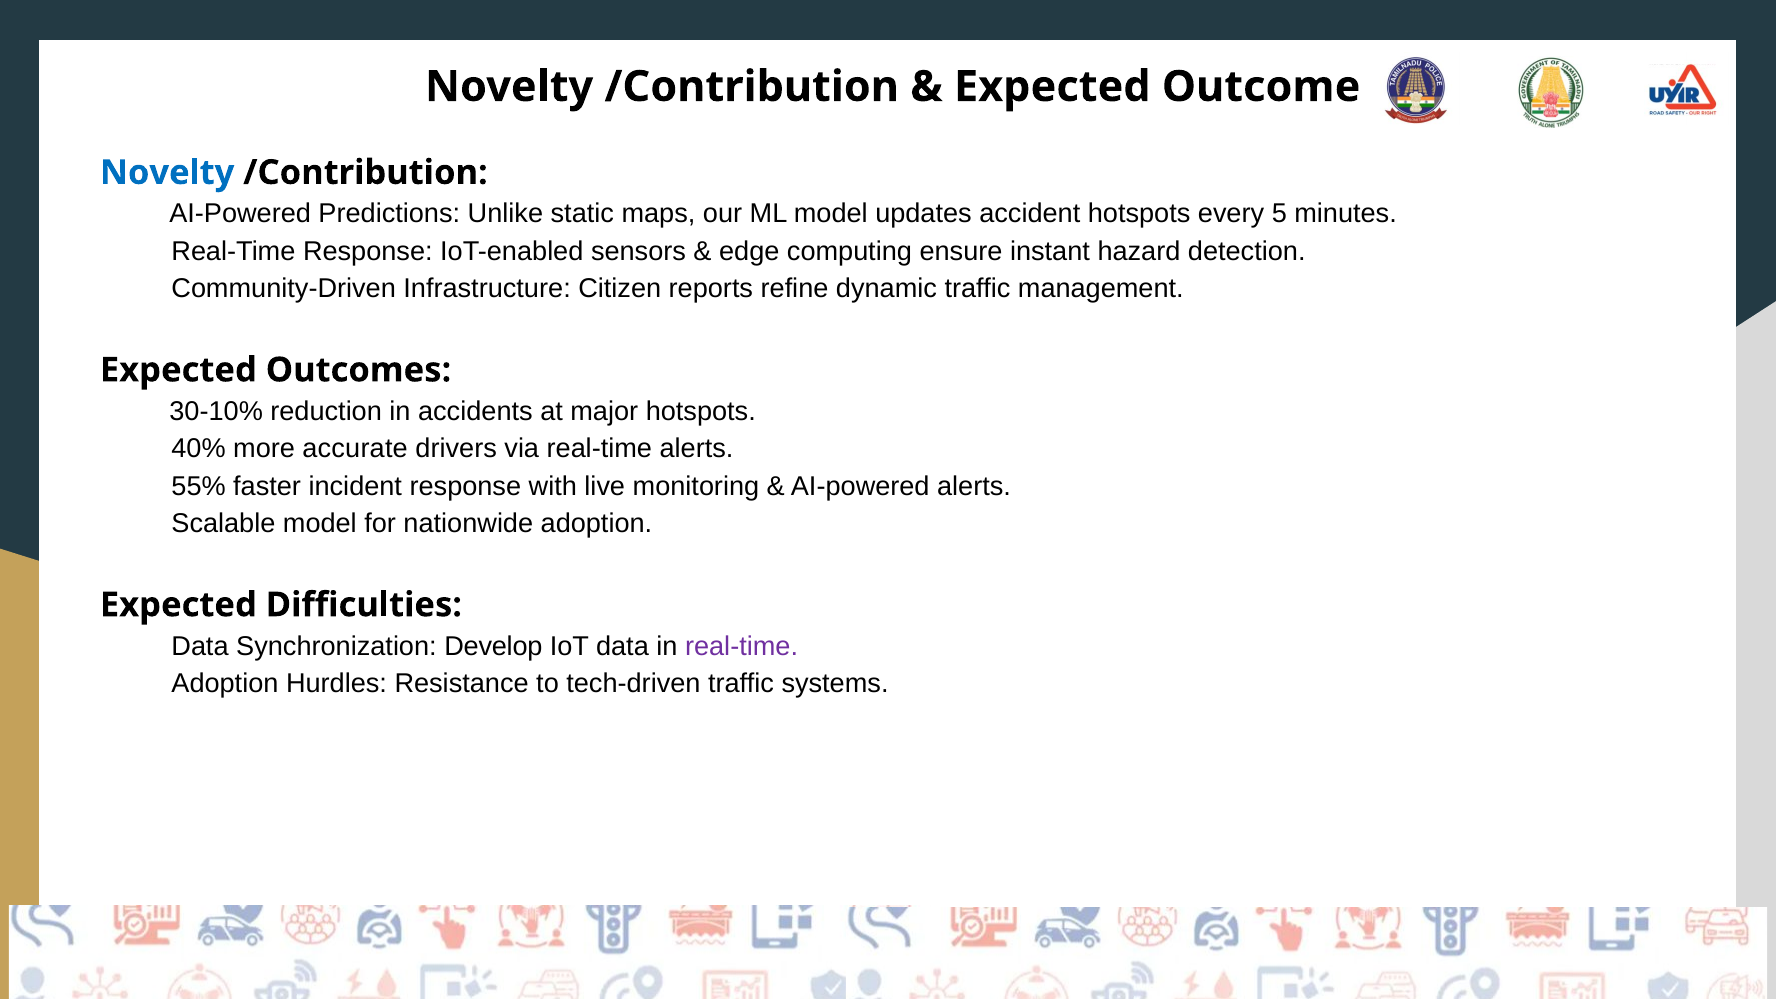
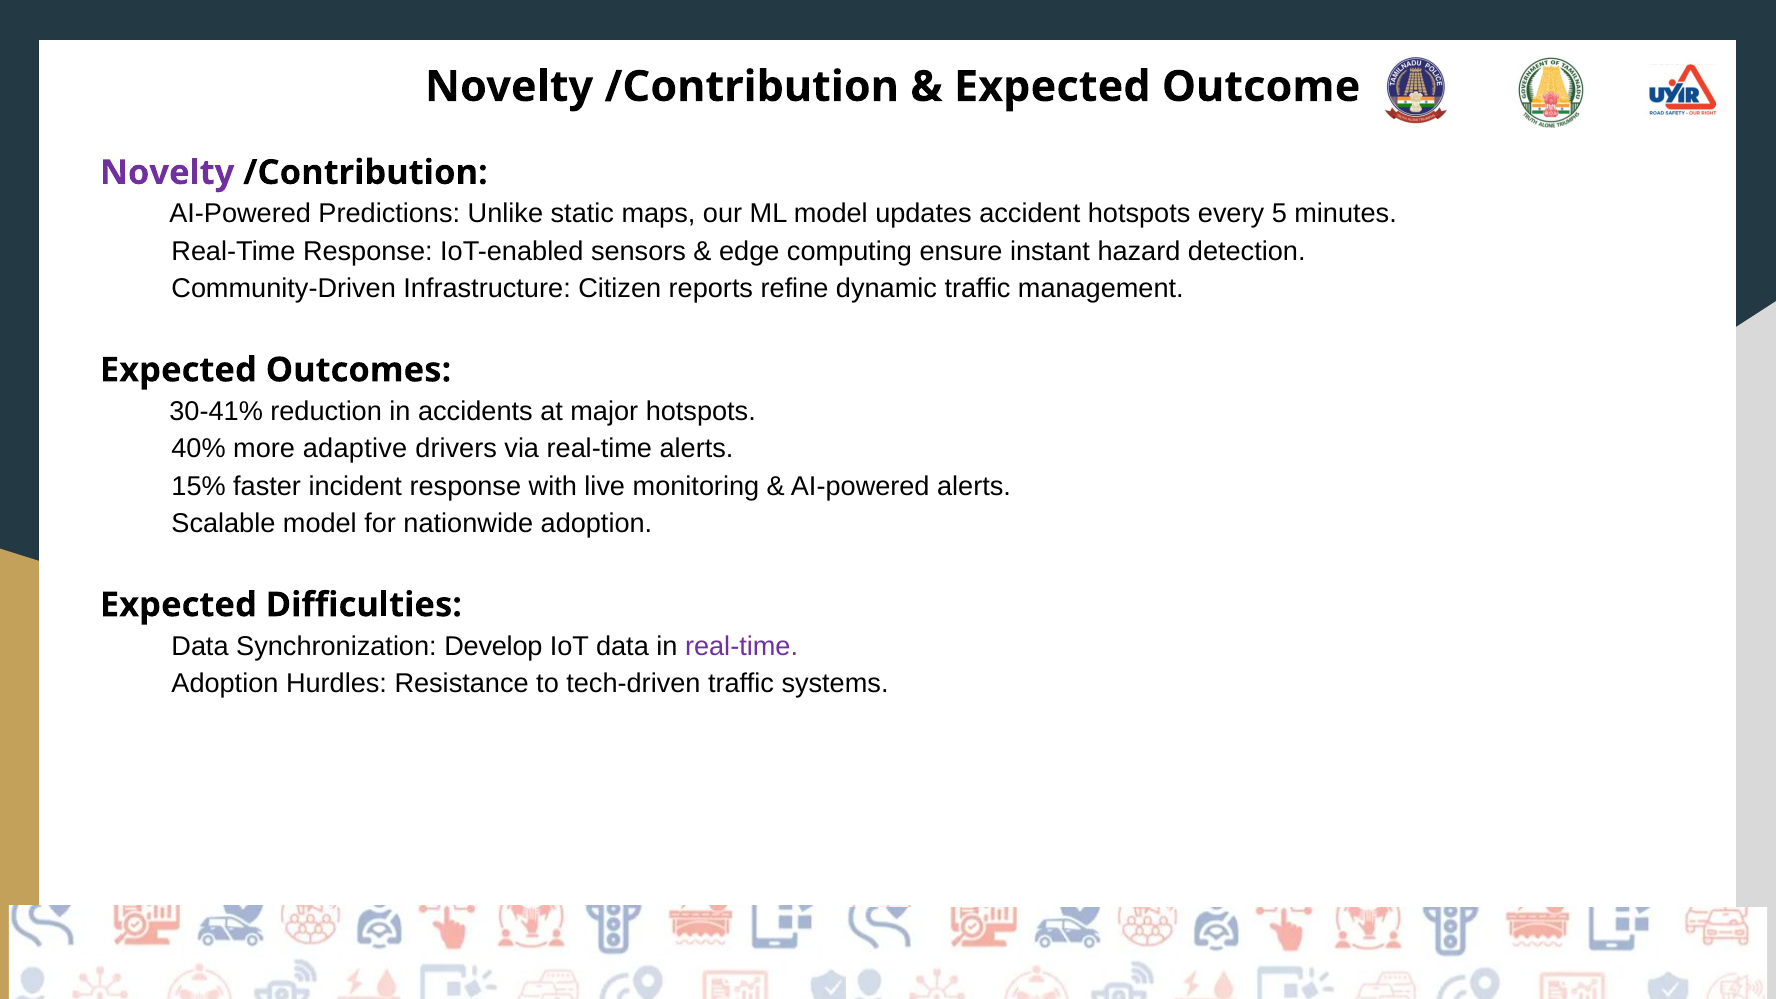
Novelty at (167, 173) colour: blue -> purple
30-10%: 30-10% -> 30-41%
accurate: accurate -> adaptive
55%: 55% -> 15%
